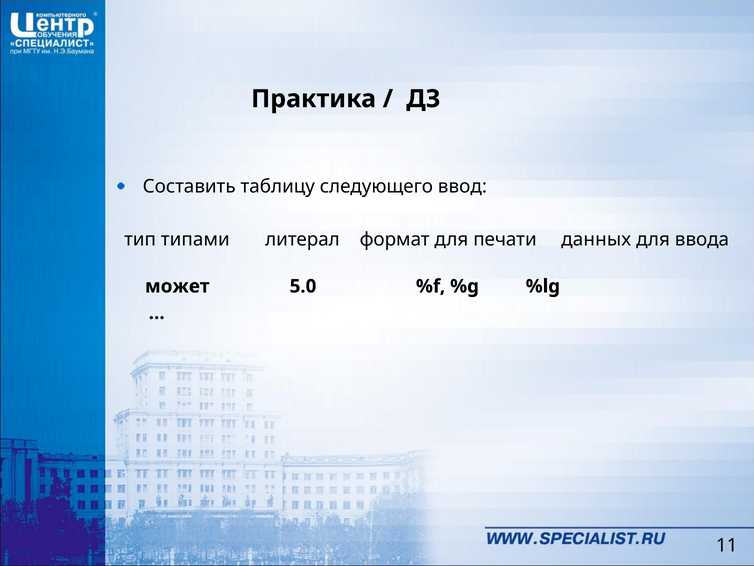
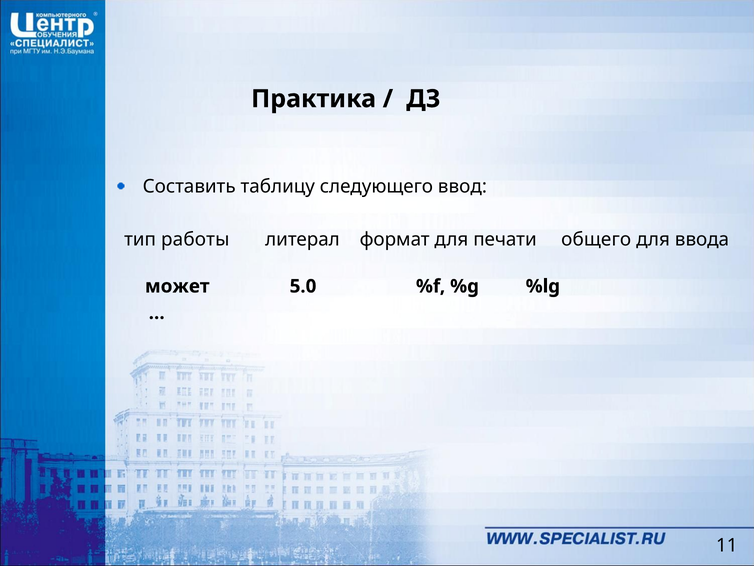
типами: типами -> работы
данных: данных -> общего
